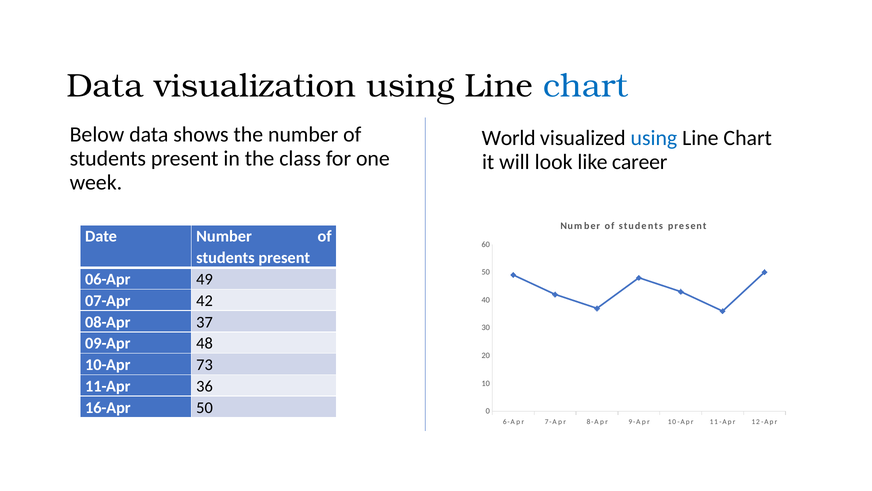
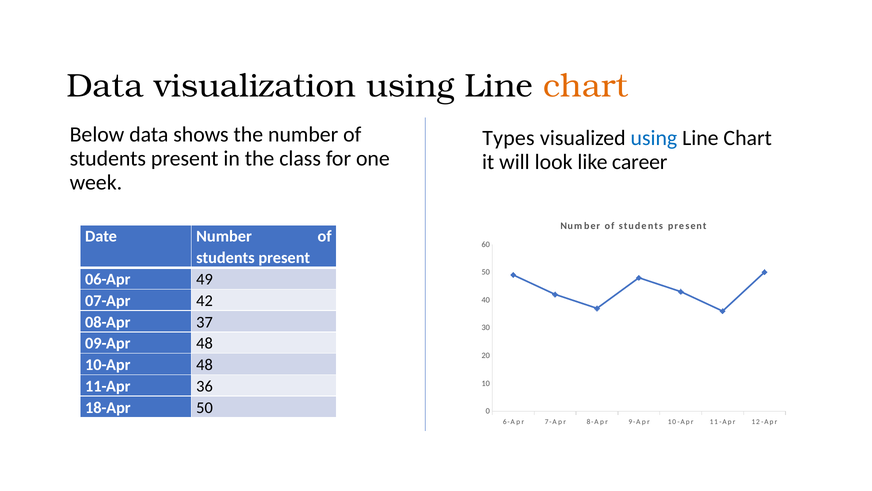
chart at (586, 86) colour: blue -> orange
World: World -> Types
10-Apr 73: 73 -> 48
16-Apr: 16-Apr -> 18-Apr
